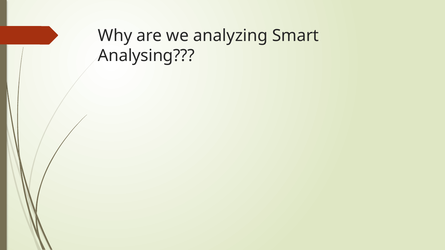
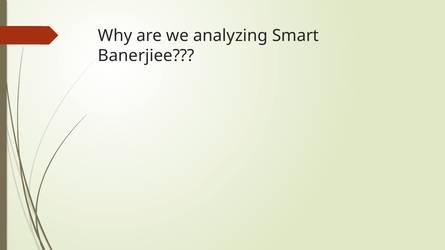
Analysing: Analysing -> Banerjiee
